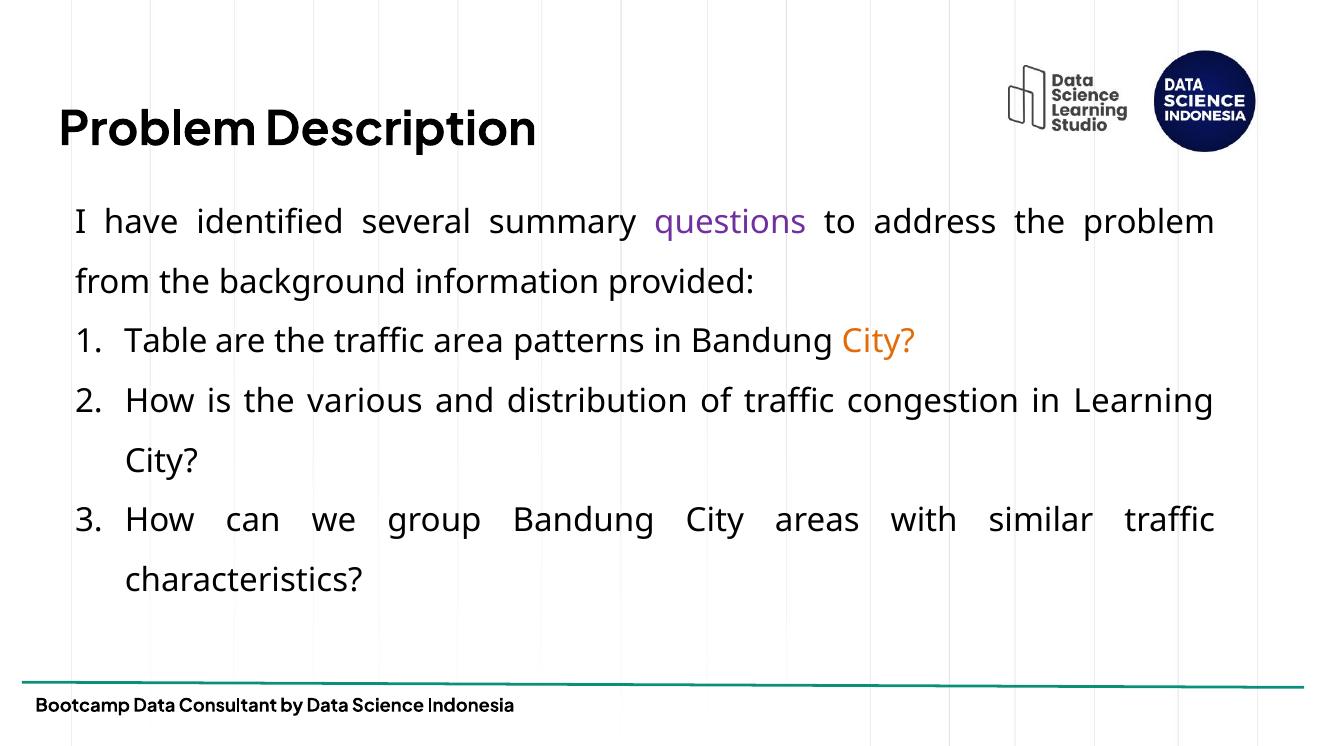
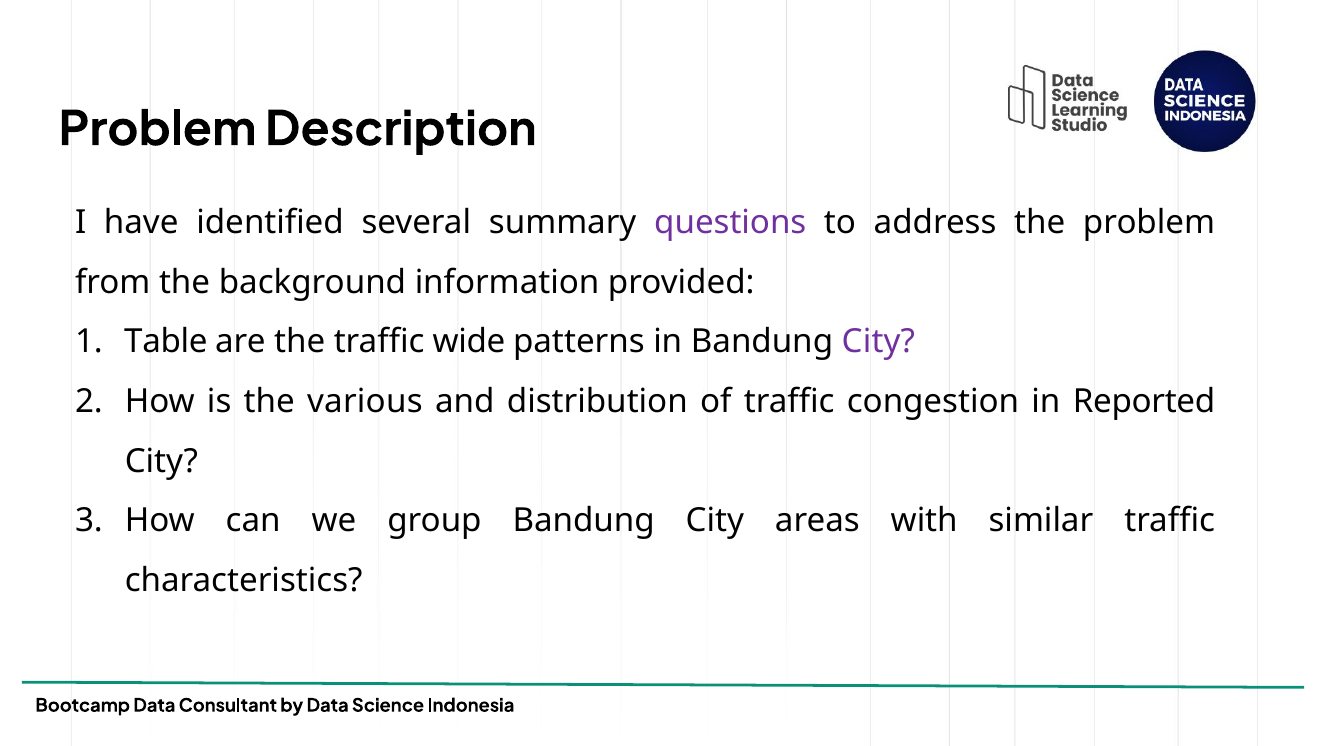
area: area -> wide
City at (878, 342) colour: orange -> purple
Learning: Learning -> Reported
